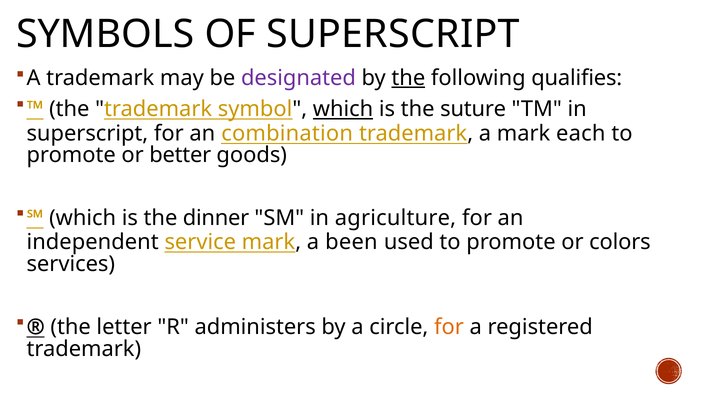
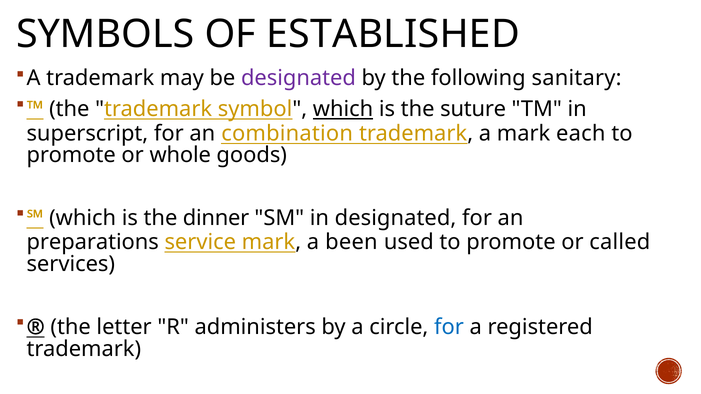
OF SUPERSCRIPT: SUPERSCRIPT -> ESTABLISHED
the at (408, 78) underline: present -> none
qualifies: qualifies -> sanitary
better: better -> whole
in agriculture: agriculture -> designated
independent: independent -> preparations
colors: colors -> called
for at (449, 327) colour: orange -> blue
